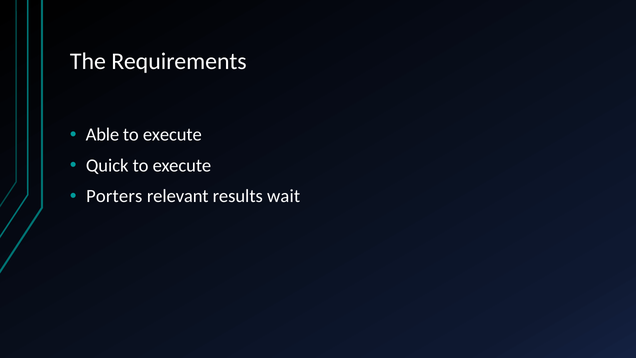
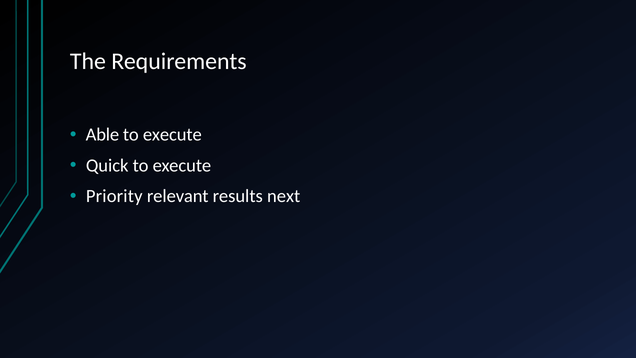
Porters: Porters -> Priority
wait: wait -> next
